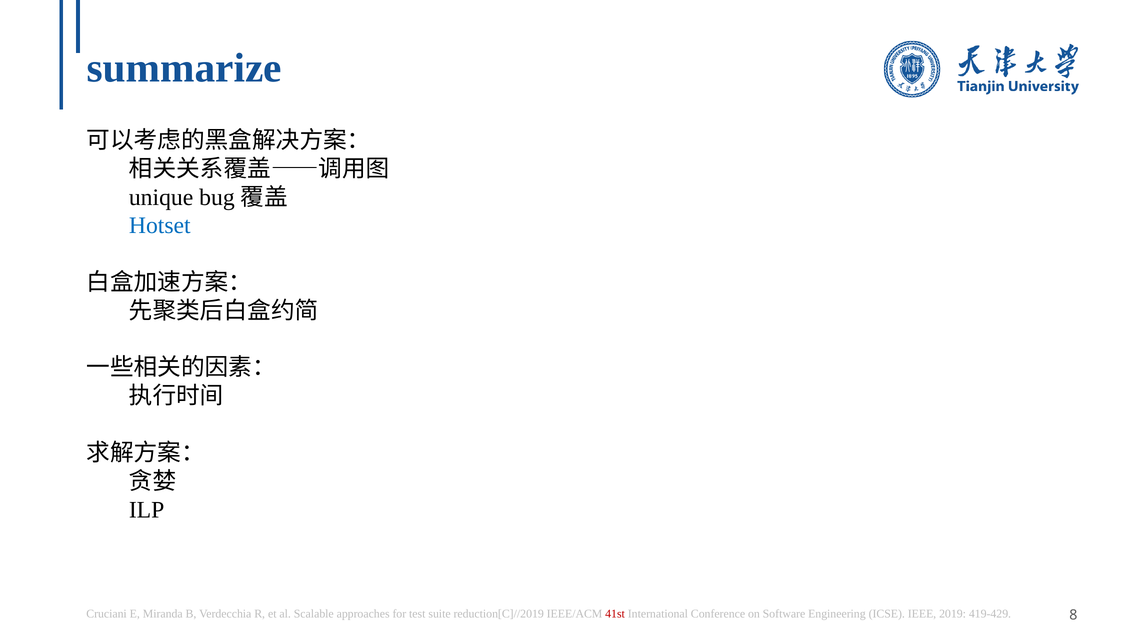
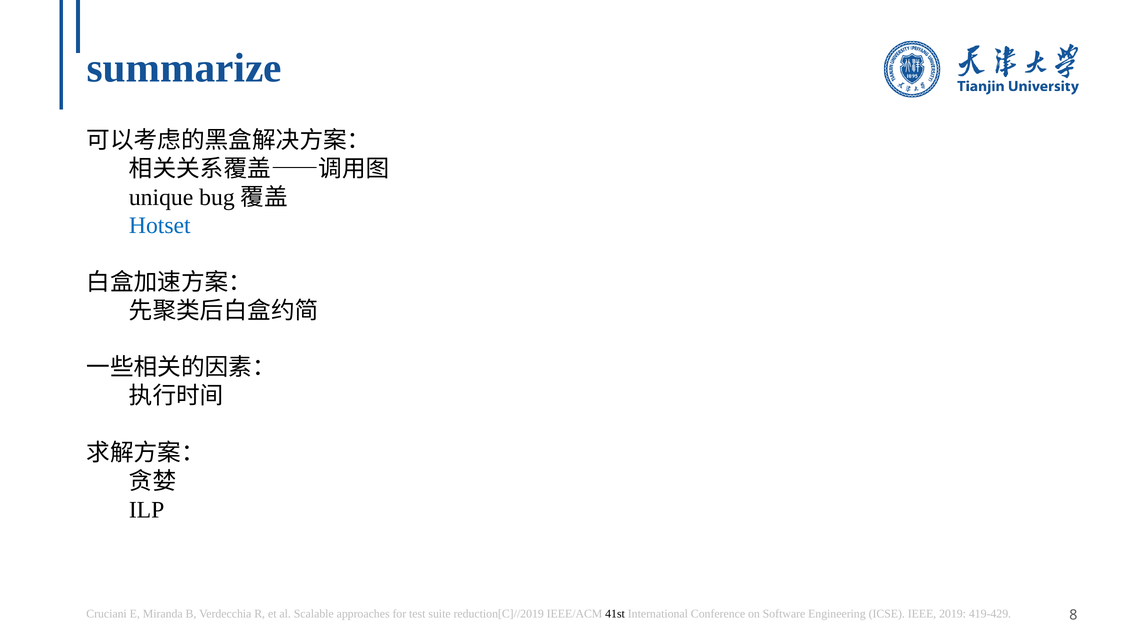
41st colour: red -> black
